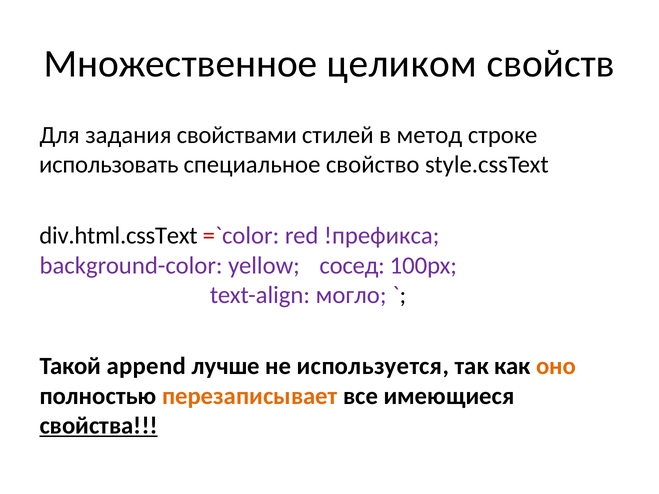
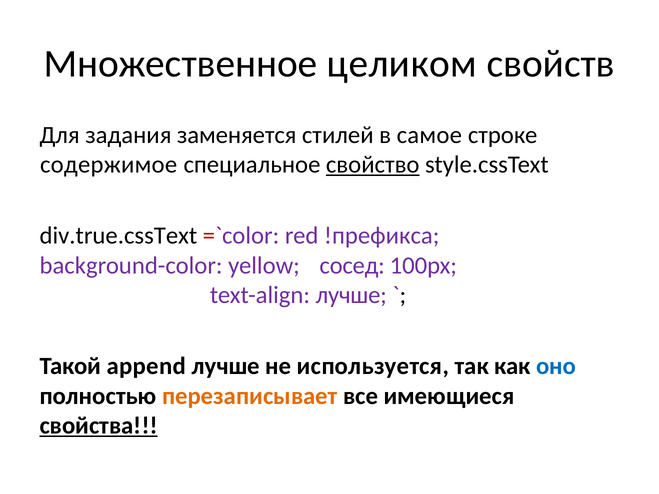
свойствами: свойствами -> заменяется
метод: метод -> самое
использовать: использовать -> содержимое
свойство underline: none -> present
div.html.cssText: div.html.cssText -> div.true.cssText
text-align могло: могло -> лучше
оно colour: orange -> blue
